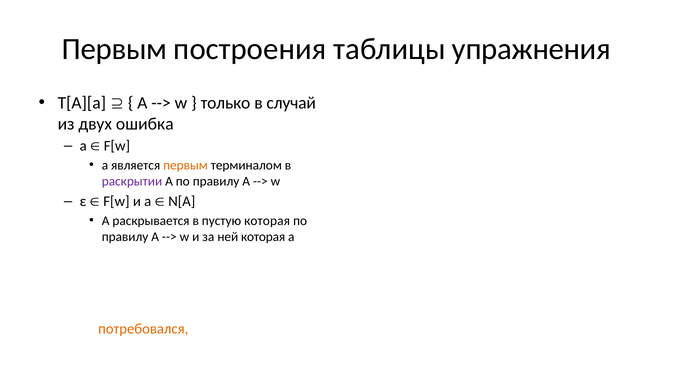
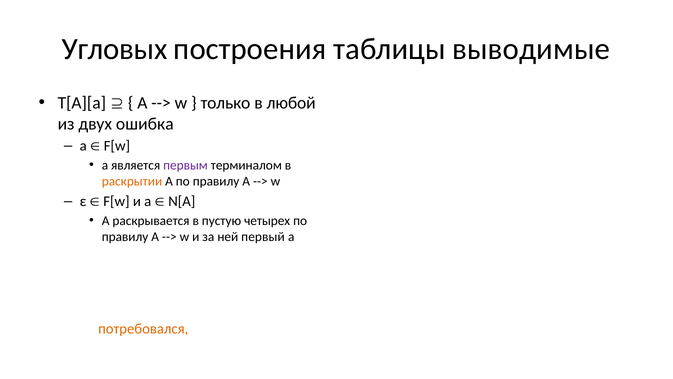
Первым at (115, 49): Первым -> Угловых
упражнения: упражнения -> выводимые
случай: случай -> любой
первым at (186, 165) colour: orange -> purple
раскрытии colour: purple -> orange
пустую которая: которая -> четырех
ней которая: которая -> первый
